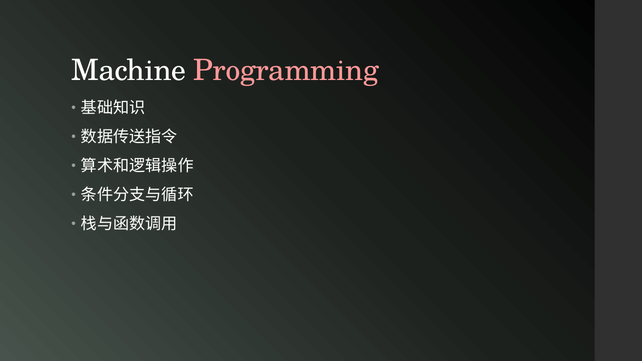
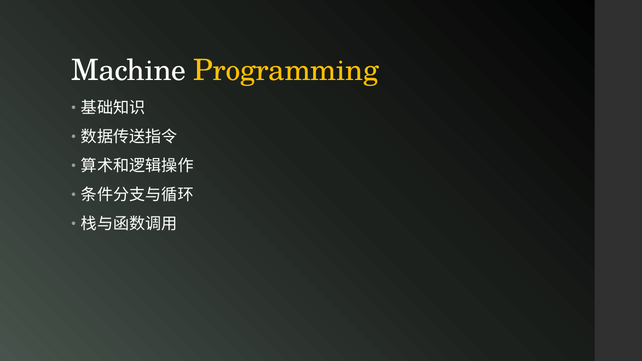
Programming colour: pink -> yellow
